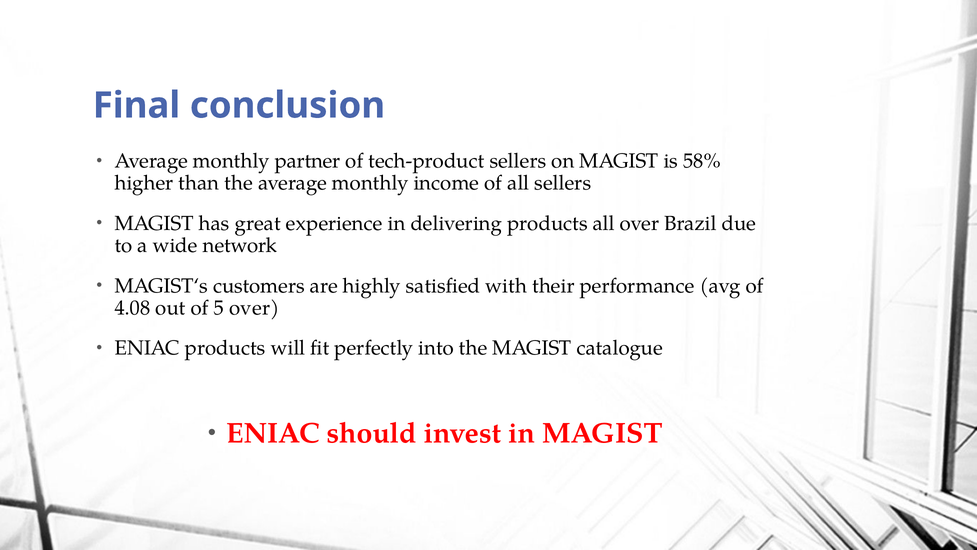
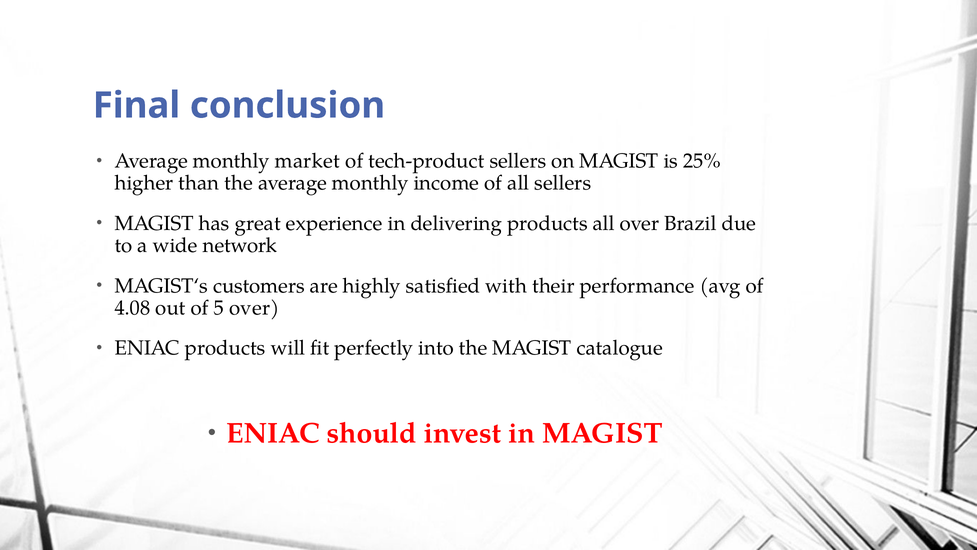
partner: partner -> market
58%: 58% -> 25%
